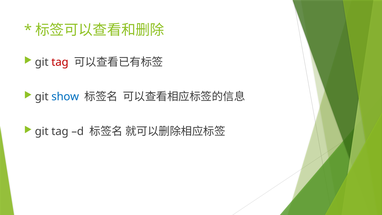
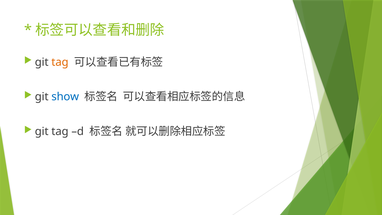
tag at (60, 62) colour: red -> orange
